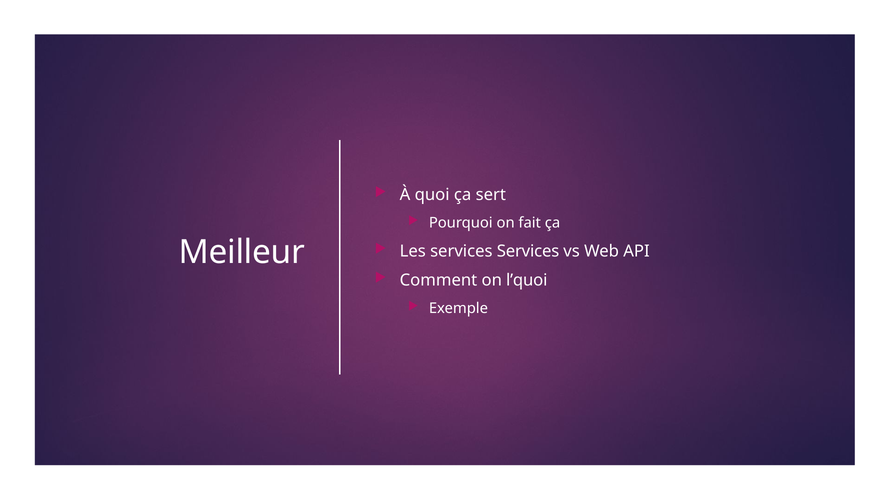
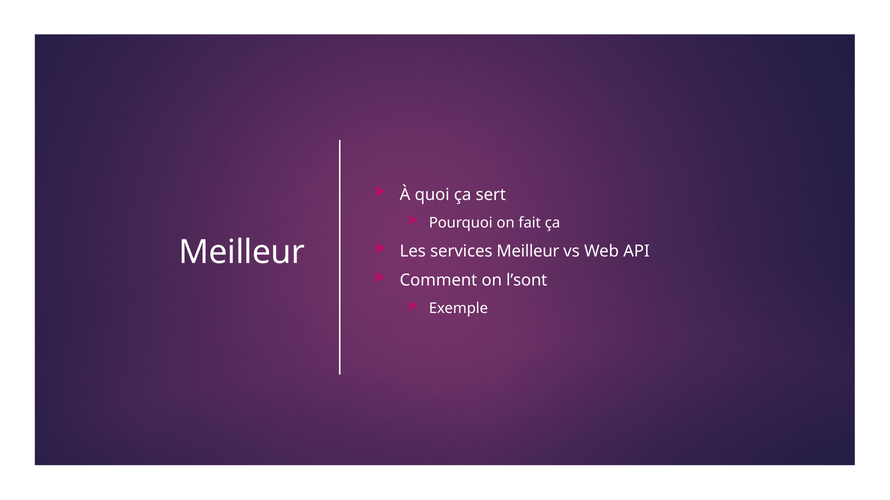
services Services: Services -> Meilleur
l’quoi: l’quoi -> l’sont
